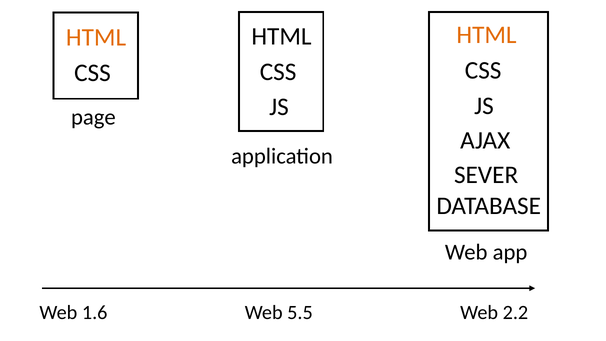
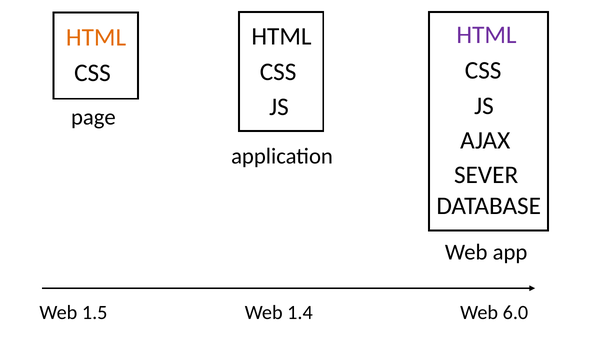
HTML at (487, 35) colour: orange -> purple
1.6: 1.6 -> 1.5
5.5: 5.5 -> 1.4
2.2: 2.2 -> 6.0
